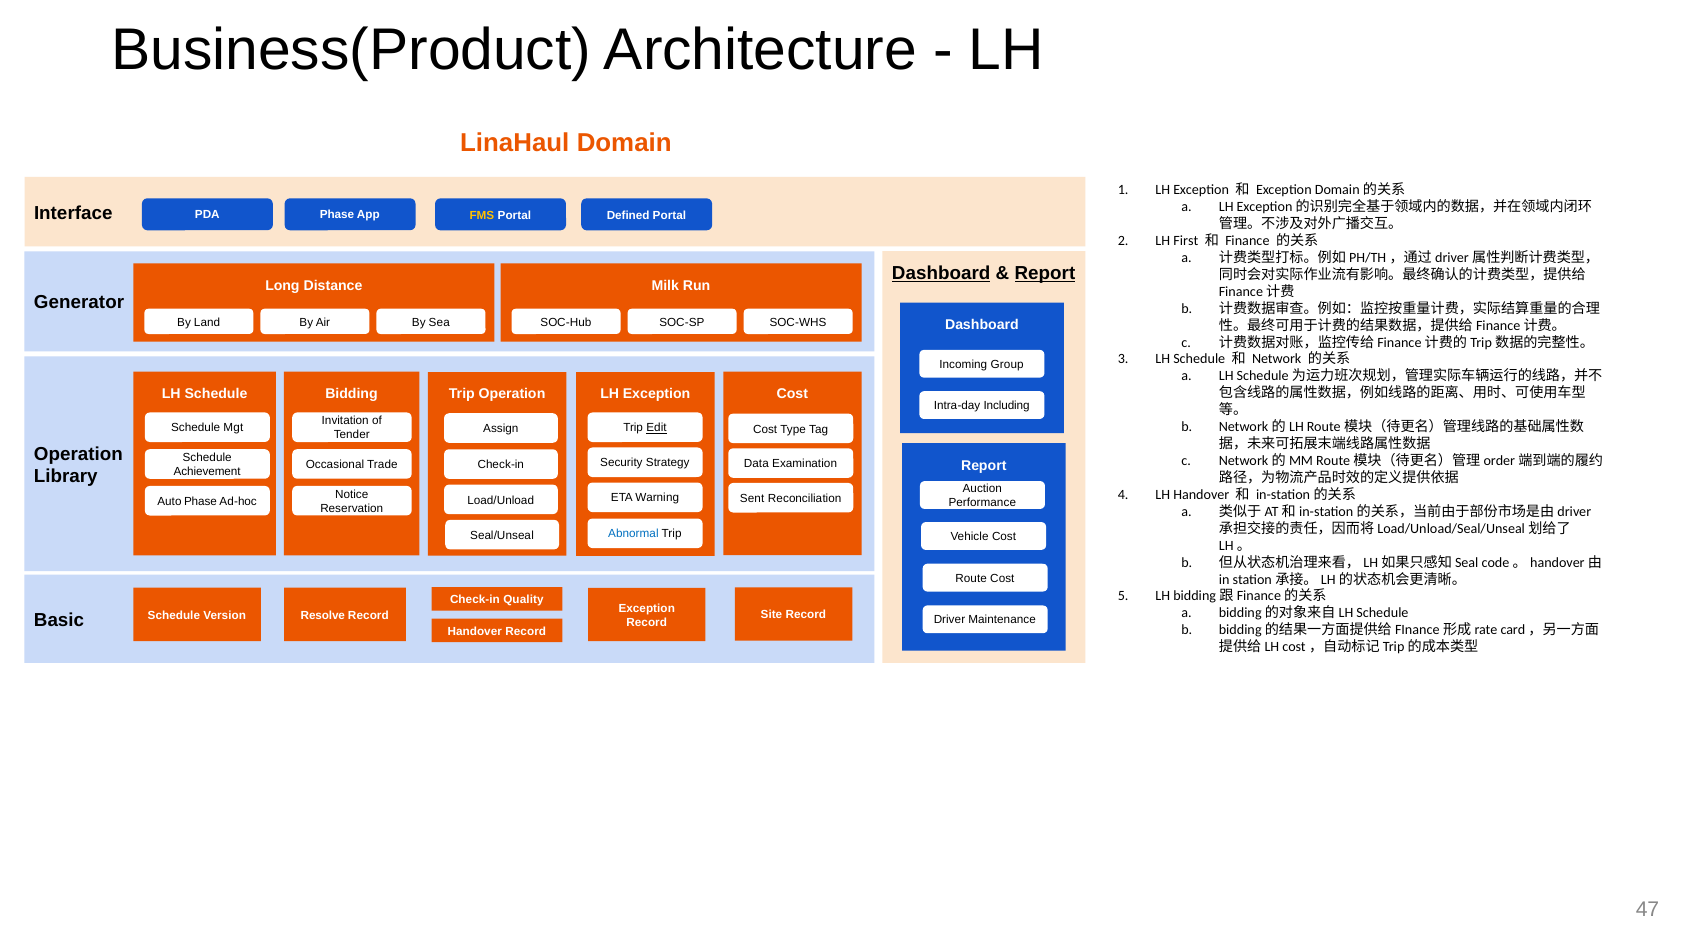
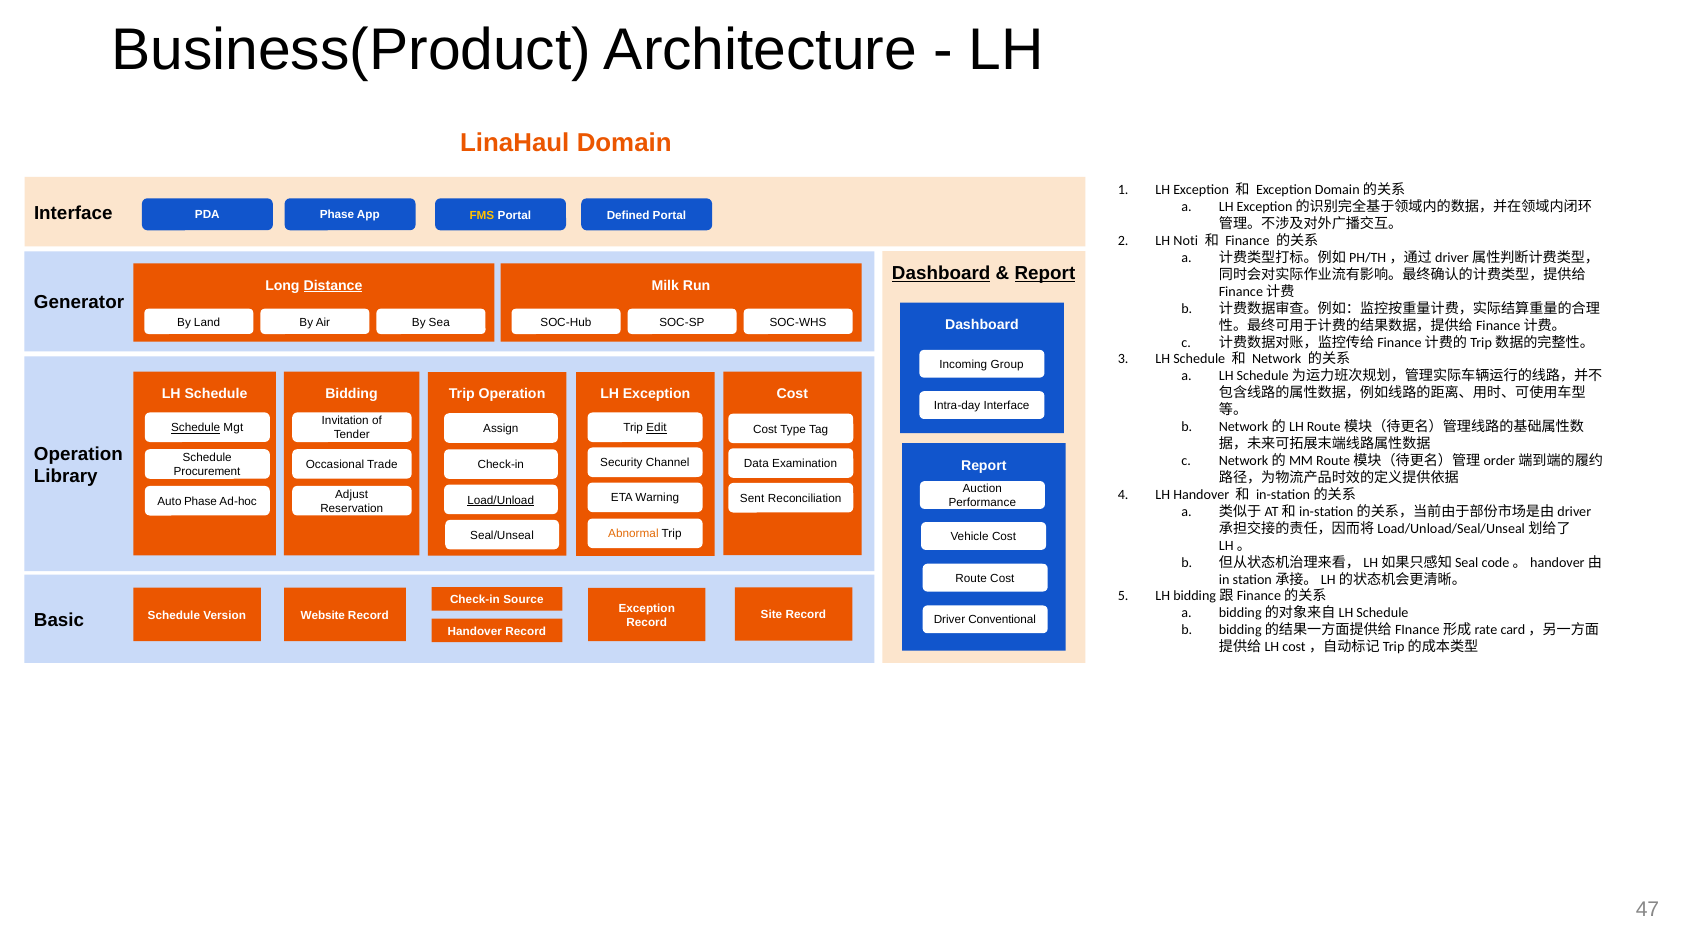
First: First -> Noti
Distance underline: none -> present
Intra-day Including: Including -> Interface
Schedule at (196, 428) underline: none -> present
Strategy: Strategy -> Channel
Achievement: Achievement -> Procurement
Notice: Notice -> Adjust
Load/Unload underline: none -> present
Abnormal colour: blue -> orange
Quality: Quality -> Source
Resolve: Resolve -> Website
Maintenance: Maintenance -> Conventional
